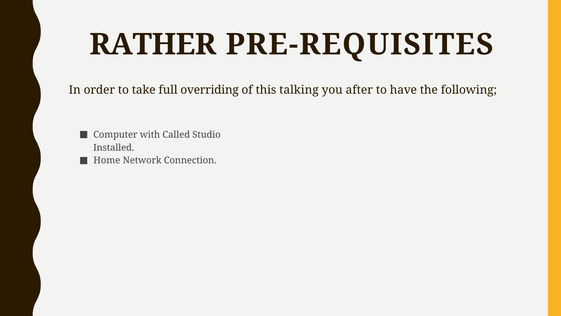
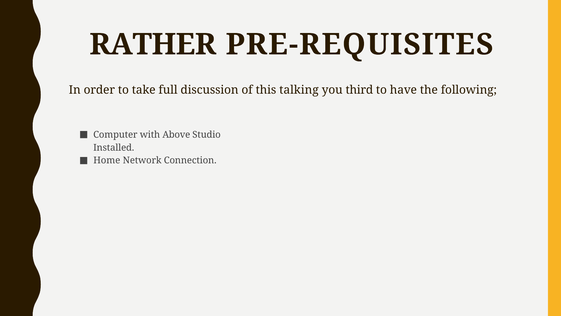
overriding: overriding -> discussion
after: after -> third
Called: Called -> Above
